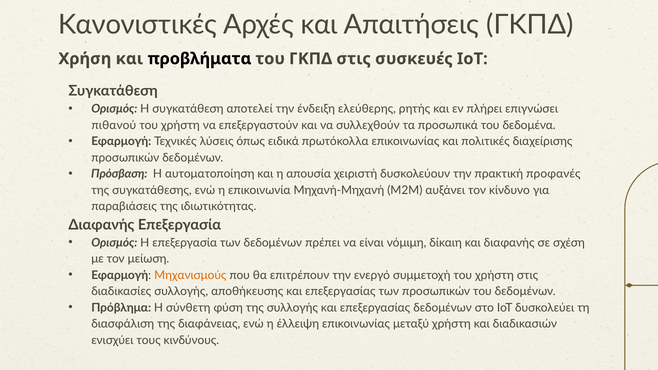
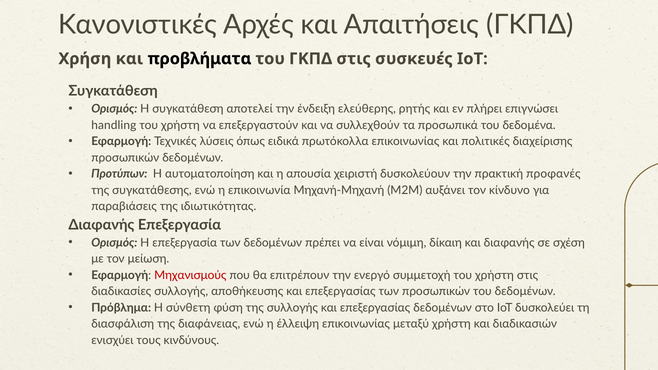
πιθανού: πιθανού -> handling
Πρόσβαση: Πρόσβαση -> Προτύπων
Μηχανισμούς colour: orange -> red
